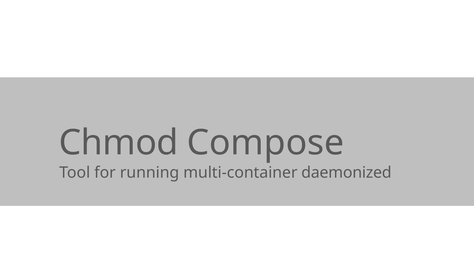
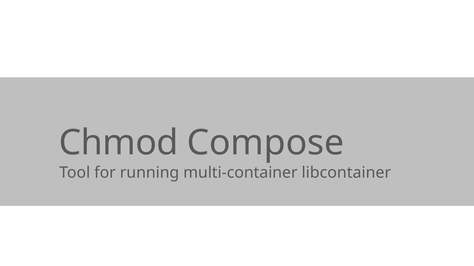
daemonized: daemonized -> libcontainer
